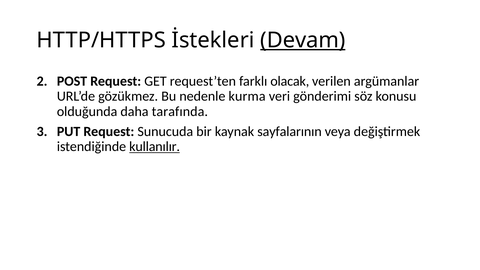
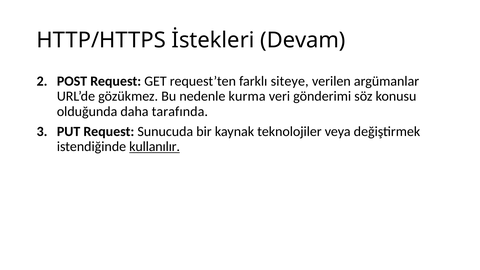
Devam underline: present -> none
olacak: olacak -> siteye
sayfalarının: sayfalarının -> teknolojiler
